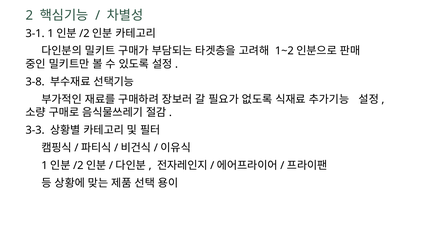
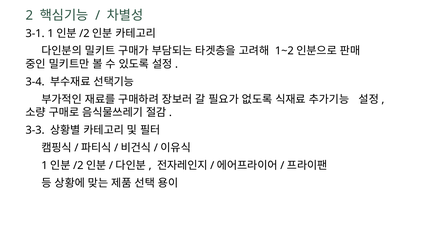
3-8: 3-8 -> 3-4
